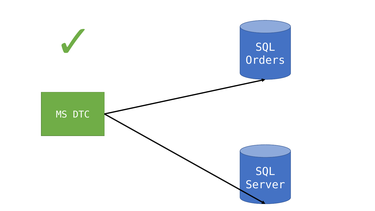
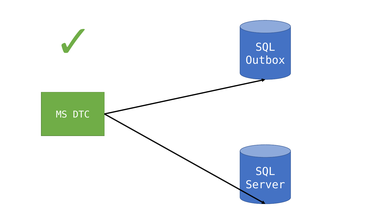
Orders: Orders -> Outbox
